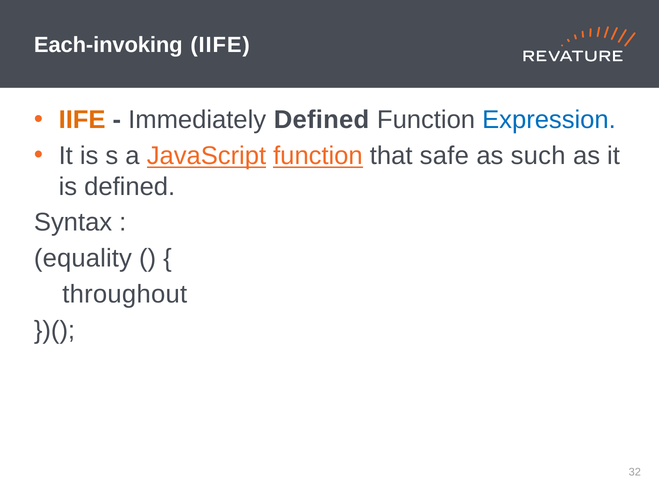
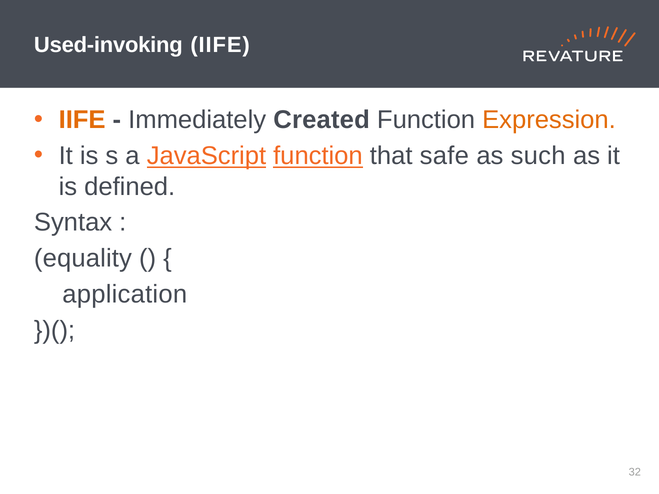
Each-invoking: Each-invoking -> Used-invoking
Immediately Defined: Defined -> Created
Expression colour: blue -> orange
throughout: throughout -> application
